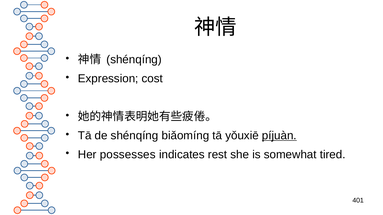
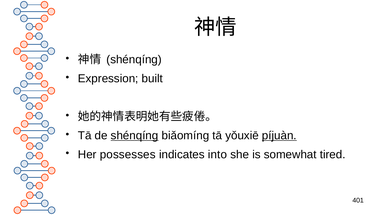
cost: cost -> built
shénqíng at (135, 136) underline: none -> present
rest: rest -> into
